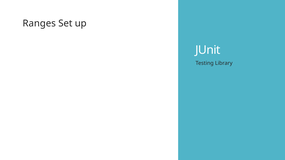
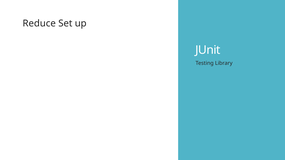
Ranges: Ranges -> Reduce
